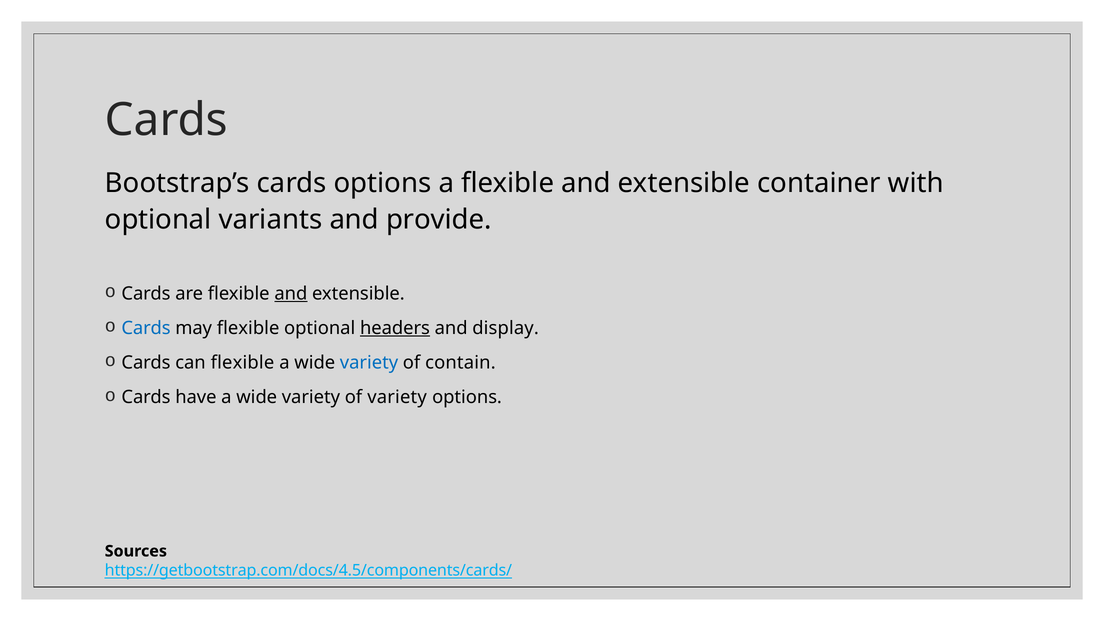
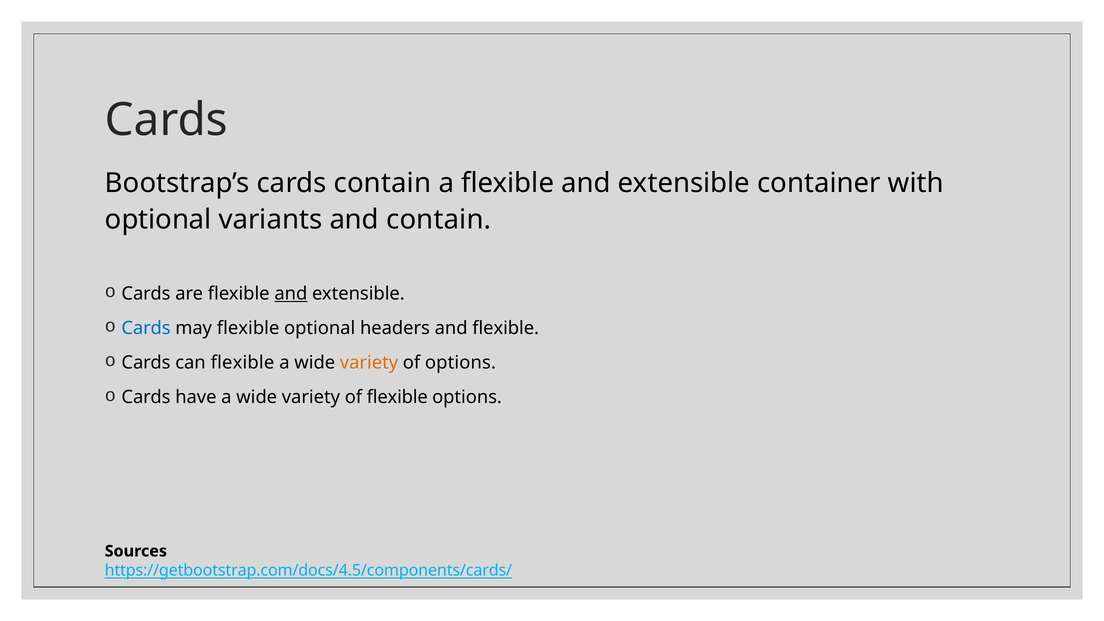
cards options: options -> contain
and provide: provide -> contain
headers underline: present -> none
and display: display -> flexible
variety at (369, 363) colour: blue -> orange
of contain: contain -> options
of variety: variety -> flexible
